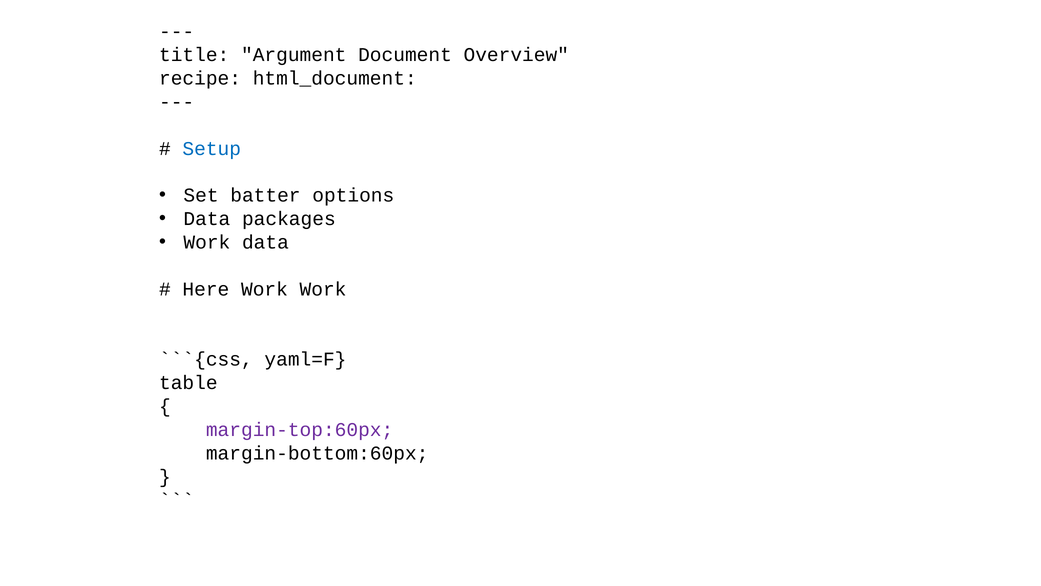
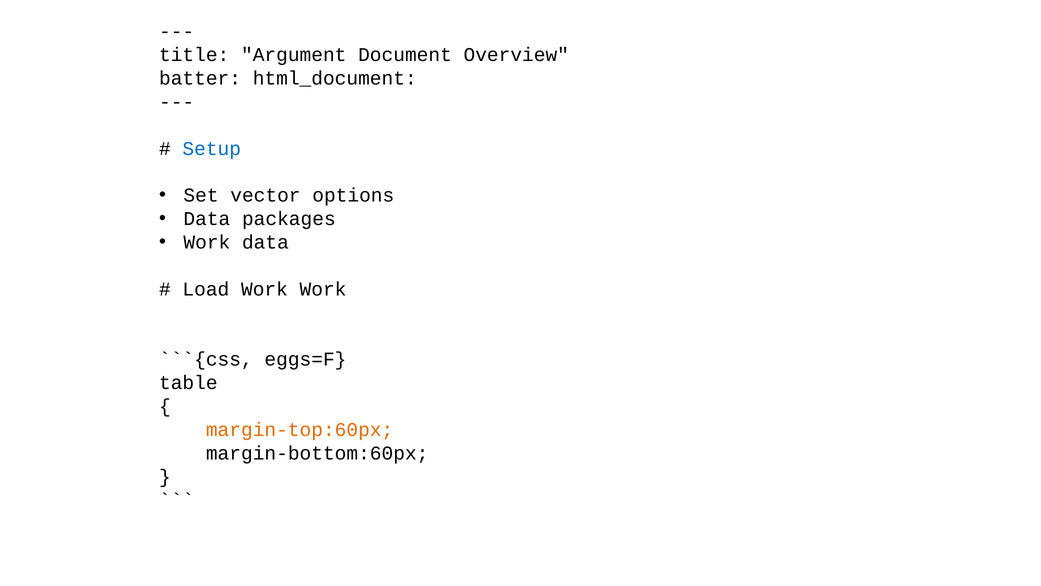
recipe: recipe -> batter
batter: batter -> vector
Here: Here -> Load
yaml=F: yaml=F -> eggs=F
margin-top:60px colour: purple -> orange
